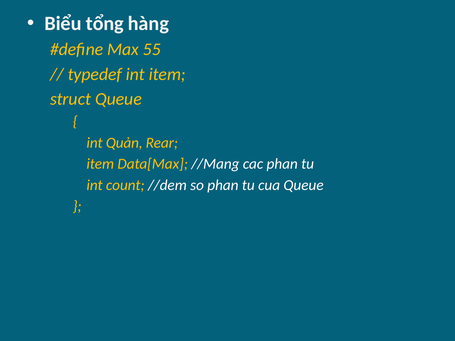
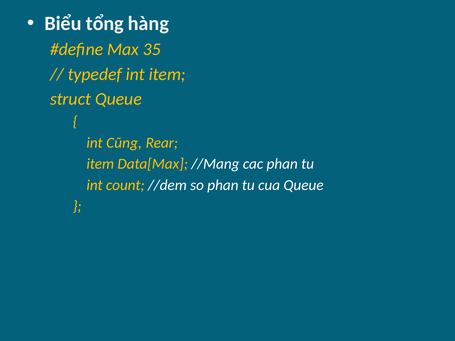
55: 55 -> 35
Quản: Quản -> Cũng
